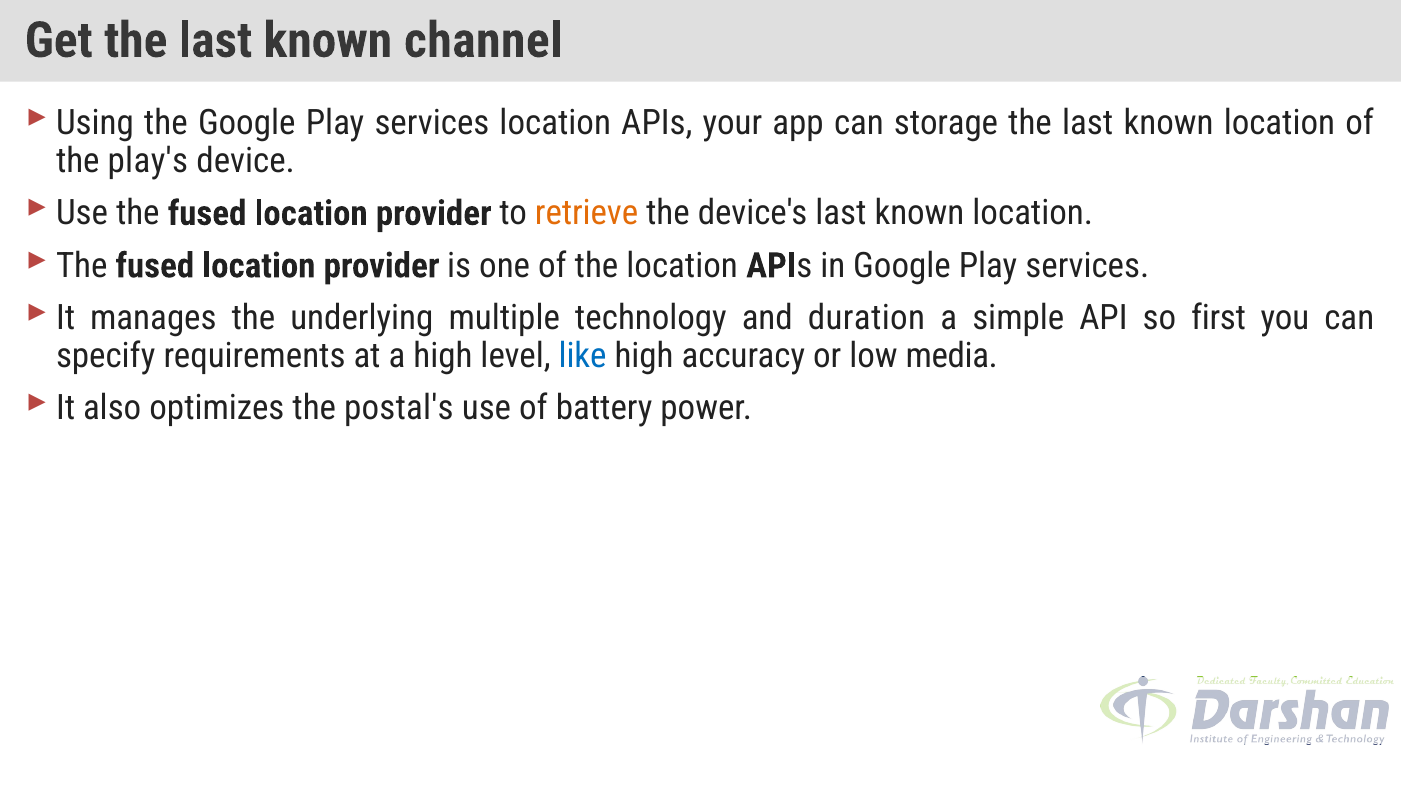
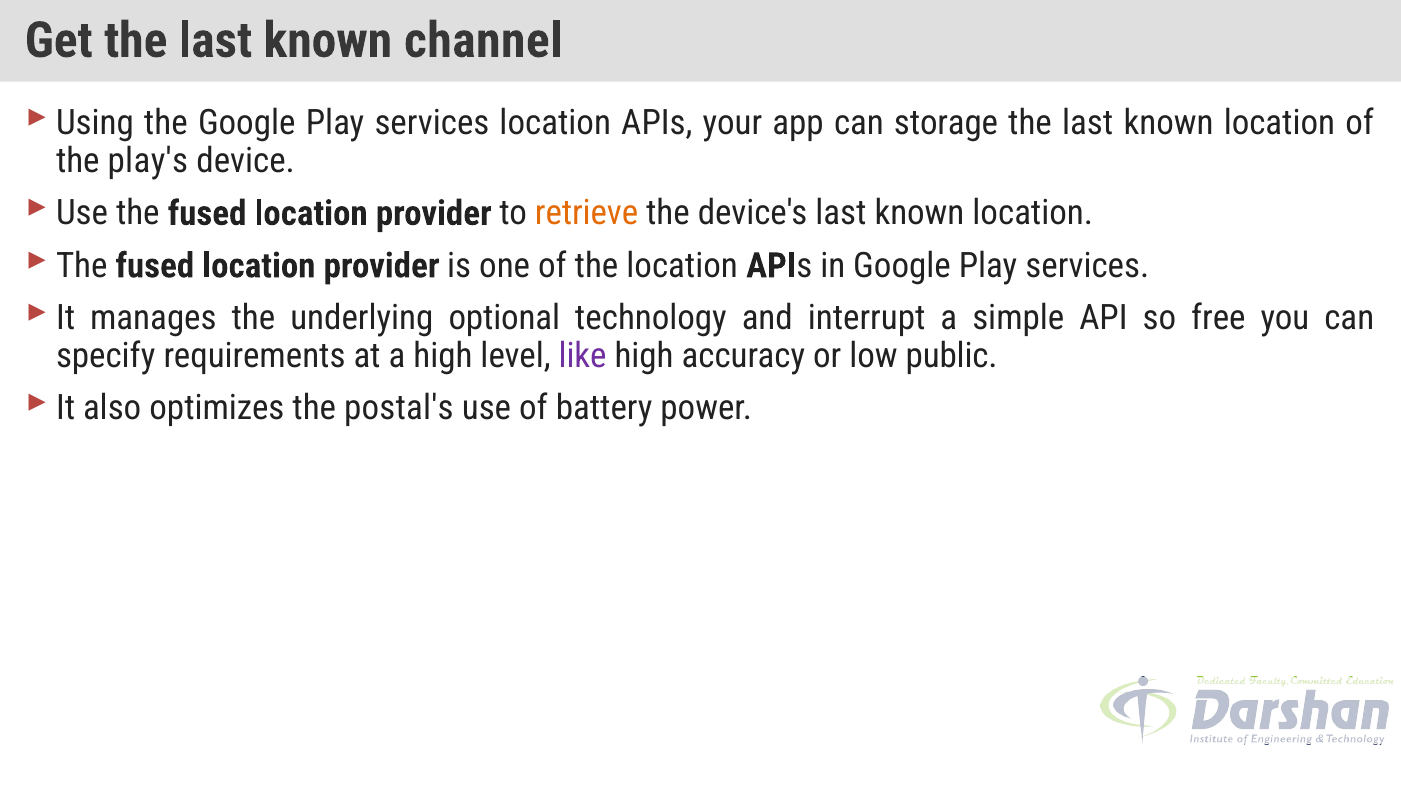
multiple: multiple -> optional
duration: duration -> interrupt
first: first -> free
like colour: blue -> purple
media: media -> public
